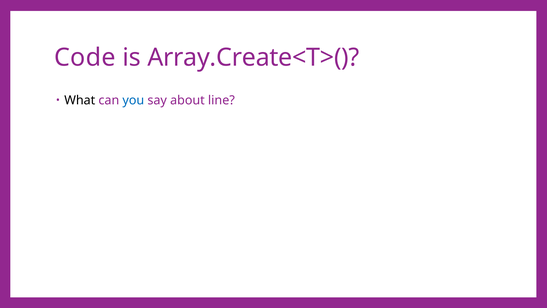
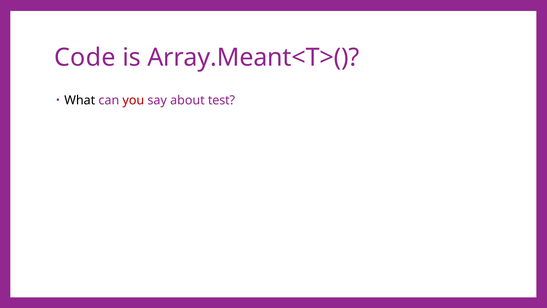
Array.Create<T>(: Array.Create<T>( -> Array.Meant<T>(
you colour: blue -> red
line: line -> test
